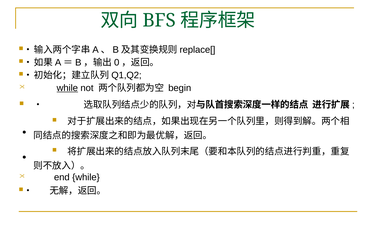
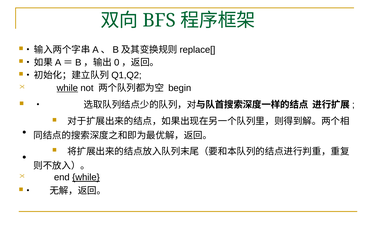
while at (86, 177) underline: none -> present
